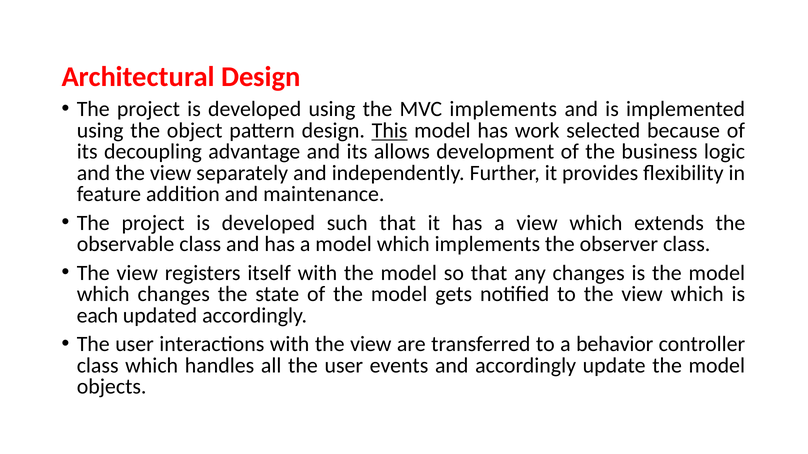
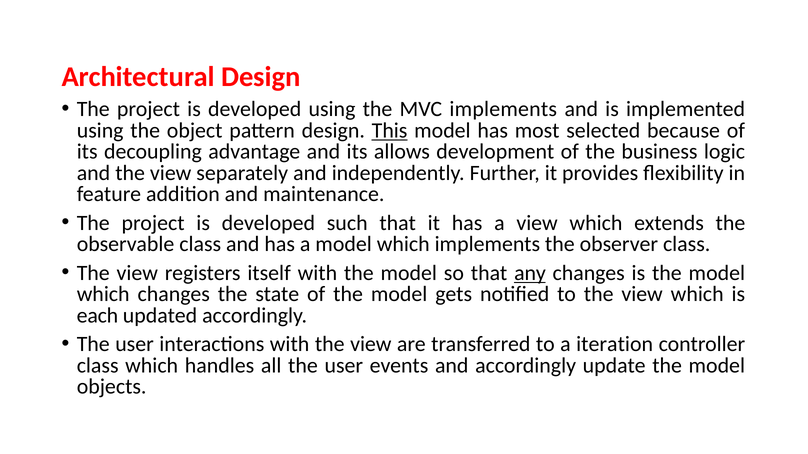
work: work -> most
any underline: none -> present
behavior: behavior -> iteration
